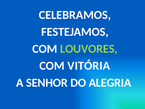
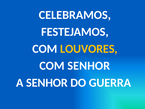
LOUVORES colour: light green -> yellow
COM VITÓRIA: VITÓRIA -> SENHOR
ALEGRIA: ALEGRIA -> GUERRA
